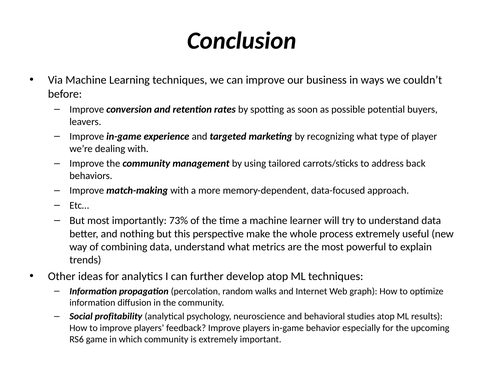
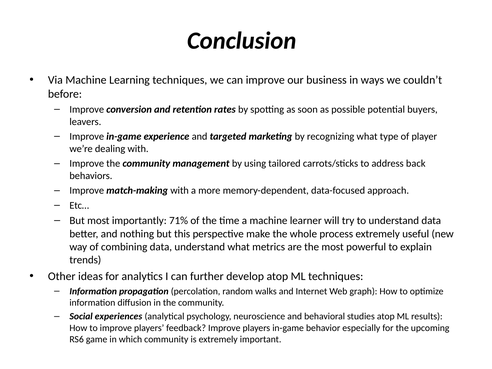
73%: 73% -> 71%
profitability: profitability -> experiences
